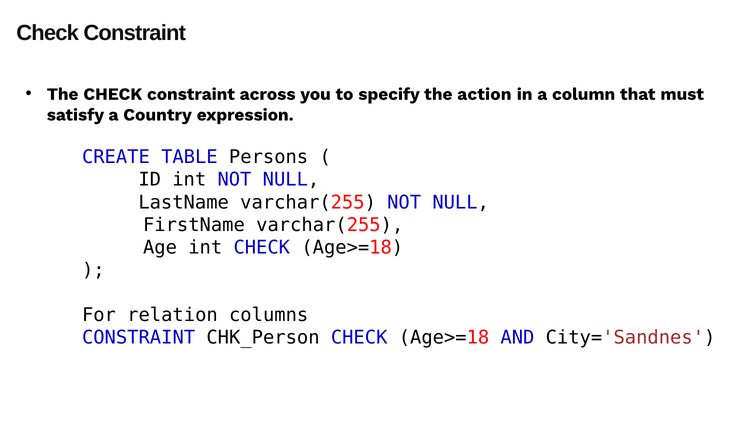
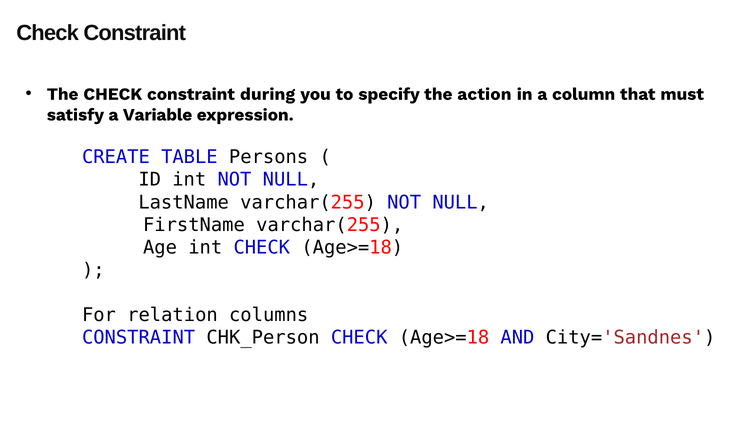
across: across -> during
Country: Country -> Variable
